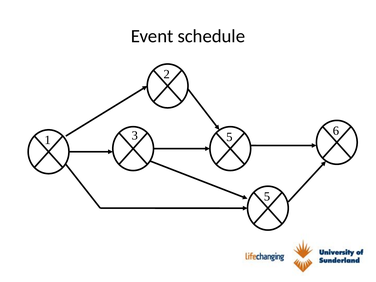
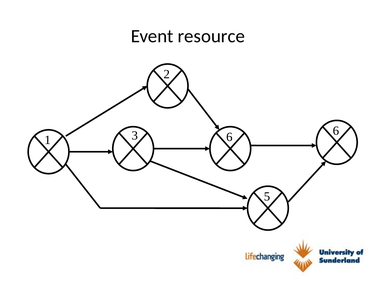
schedule: schedule -> resource
3 5: 5 -> 6
